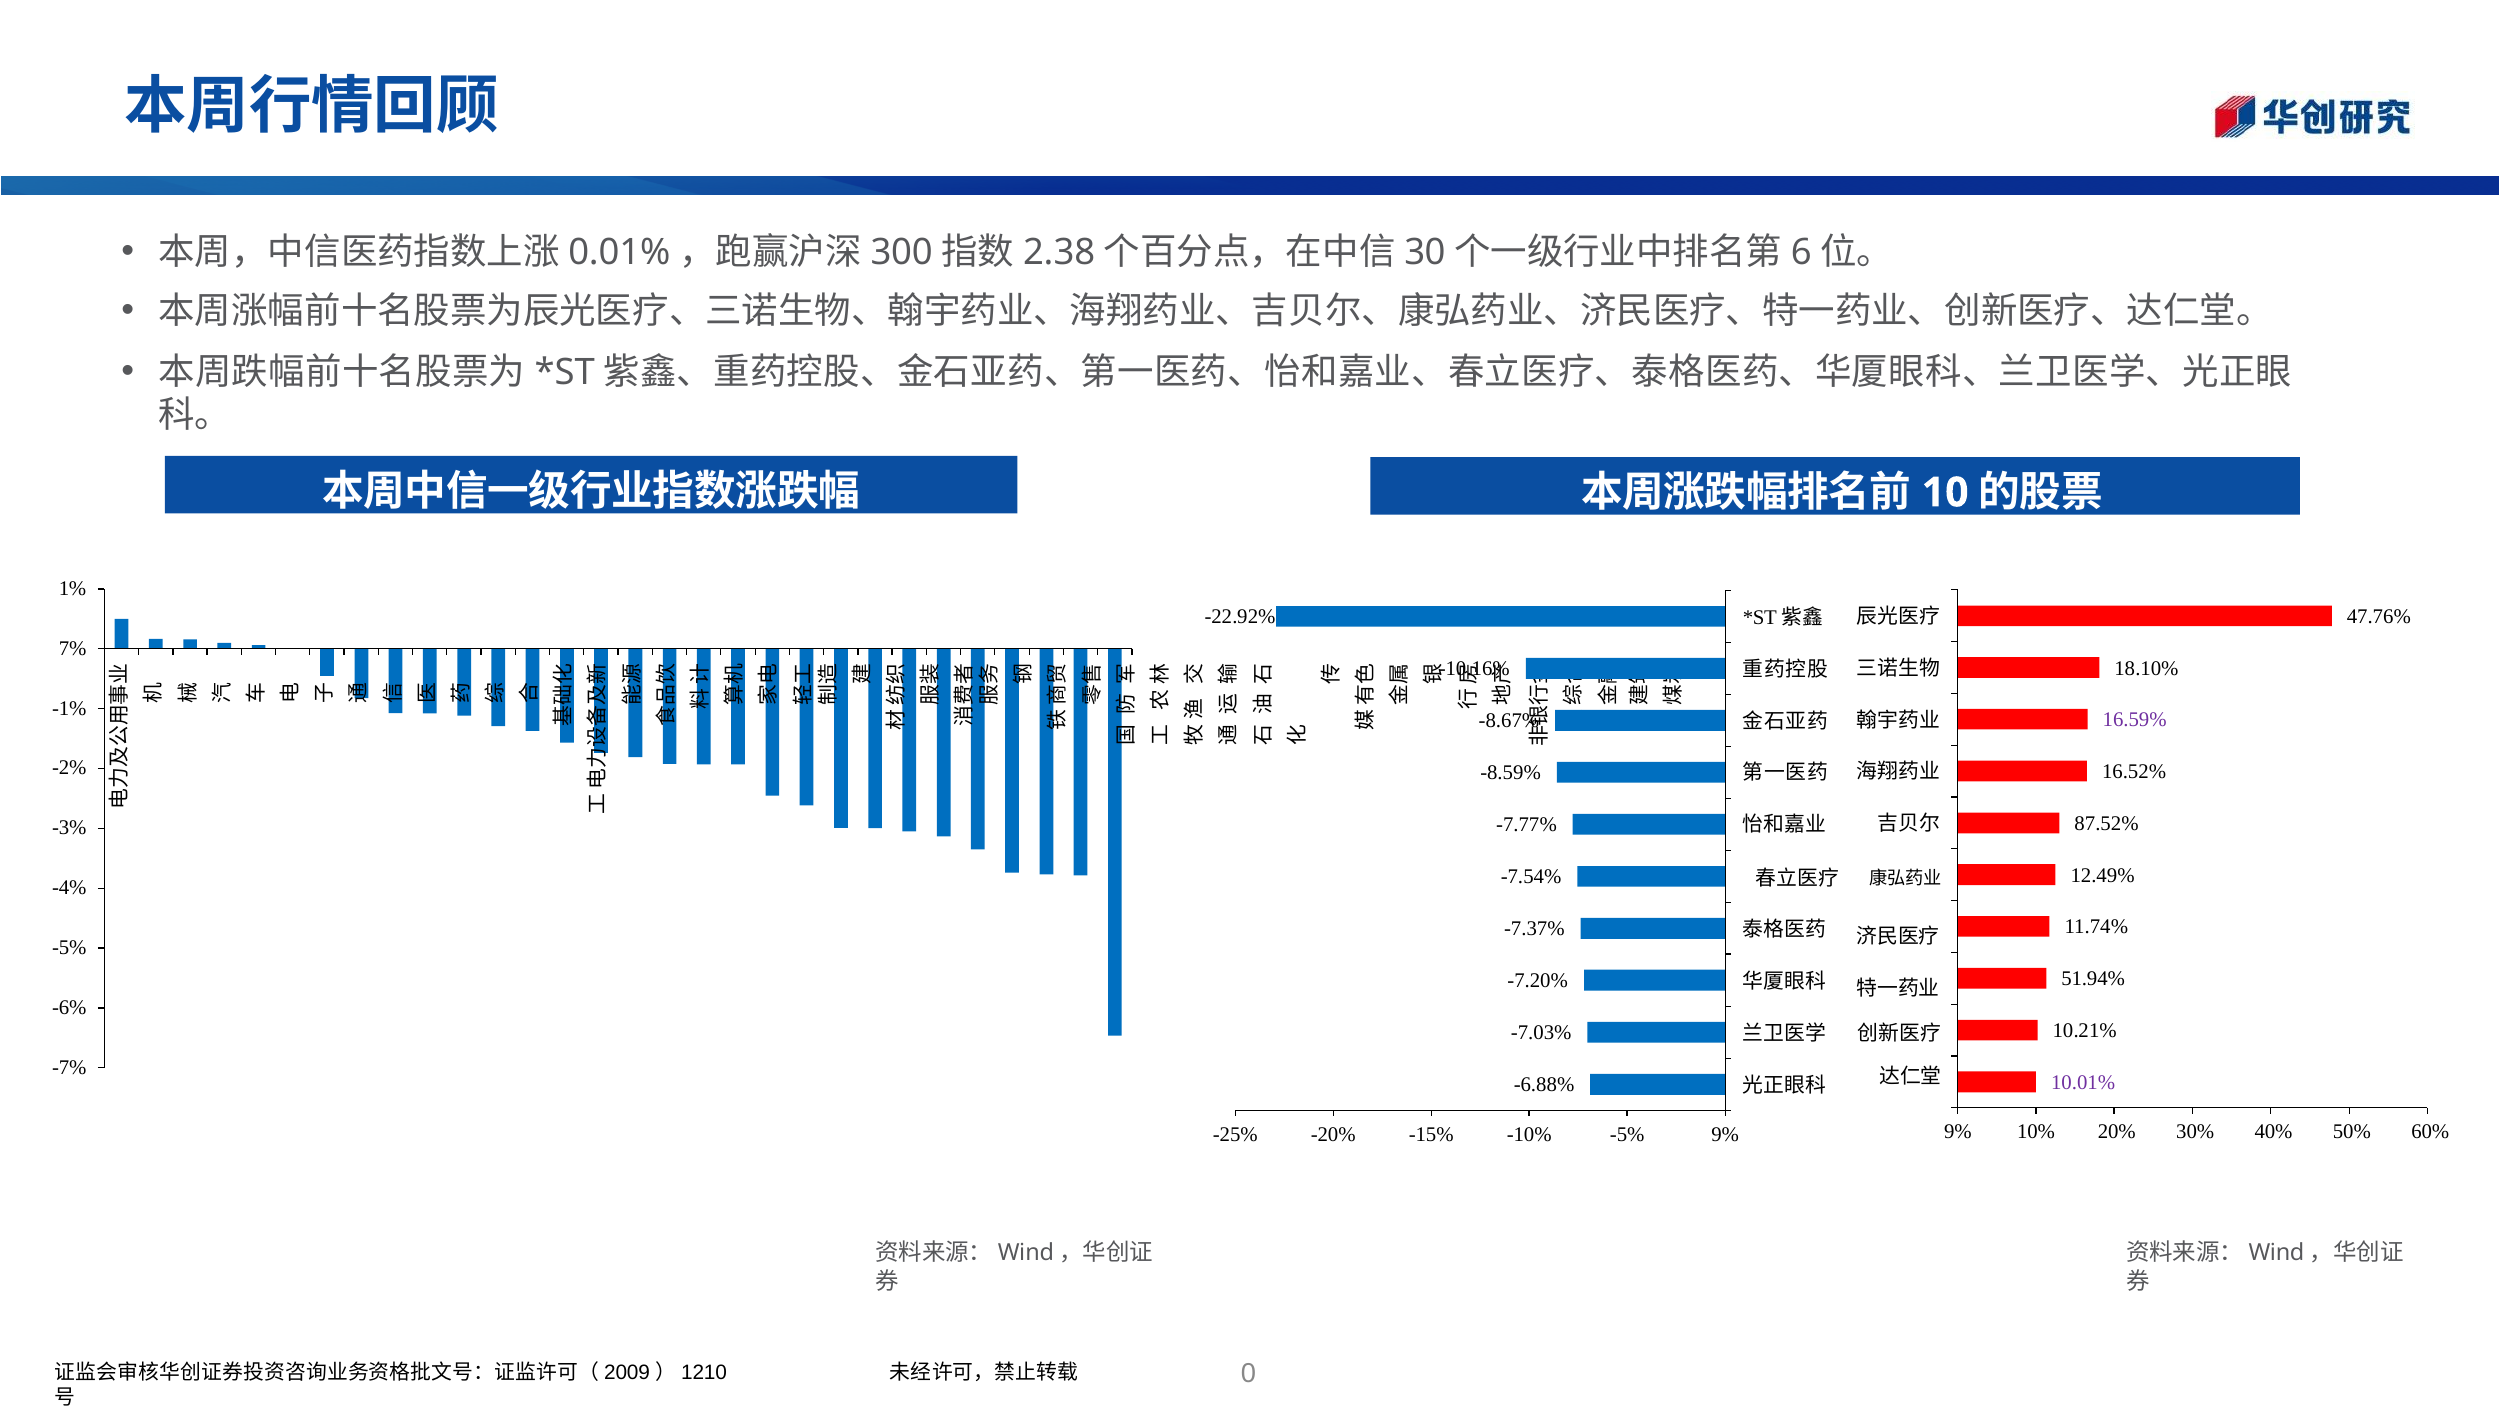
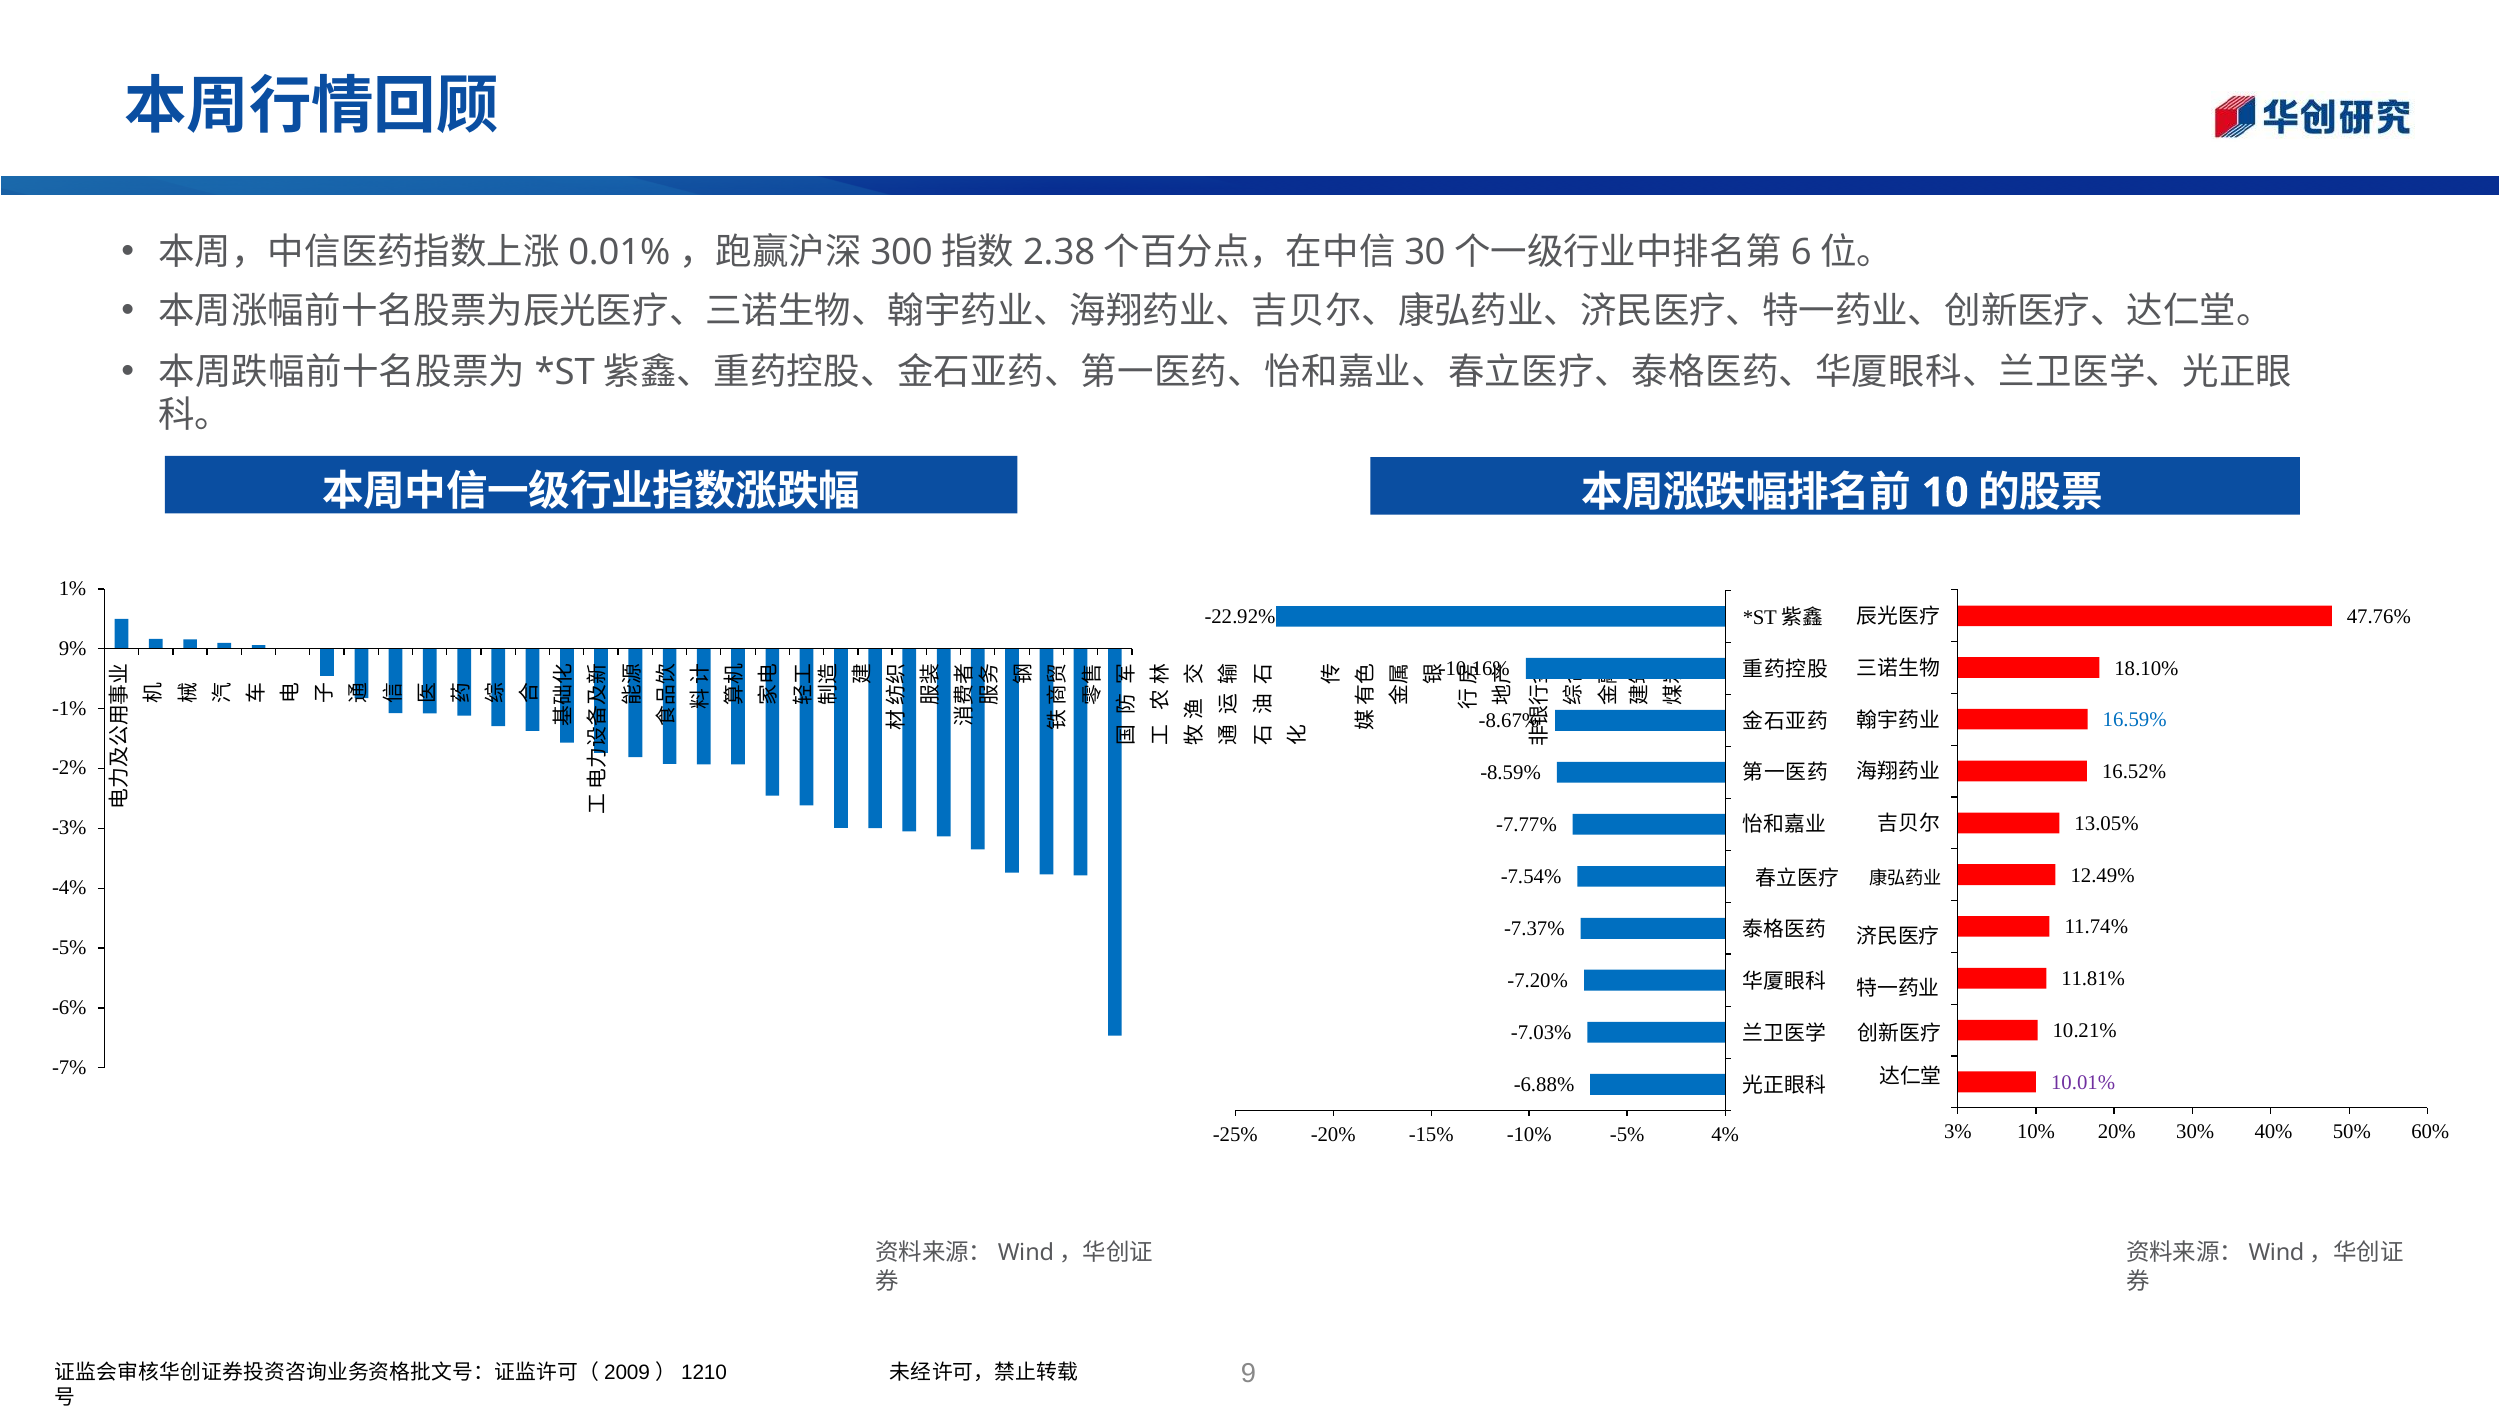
7%: 7% -> 9%
16.59% colour: purple -> blue
87.52%: 87.52% -> 13.05%
51.94%: 51.94% -> 11.81%
9% at (1958, 1132): 9% -> 3%
-5% 9%: 9% -> 4%
0: 0 -> 9
